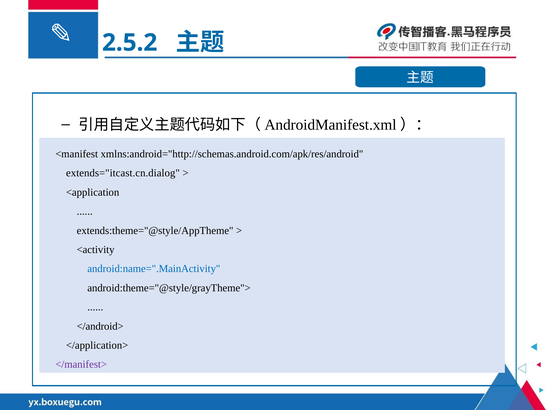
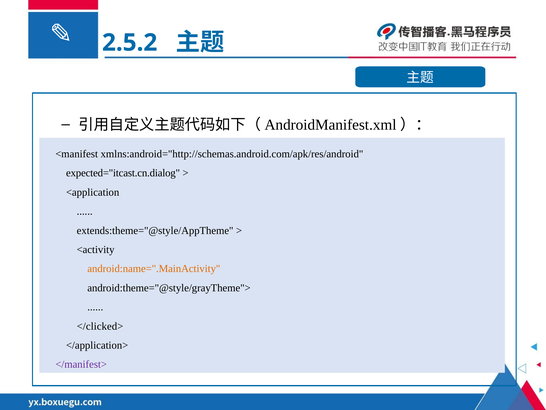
extends="itcast.cn.dialog: extends="itcast.cn.dialog -> expected="itcast.cn.dialog
android:name=".MainActivity colour: blue -> orange
</android>: </android> -> </clicked>
